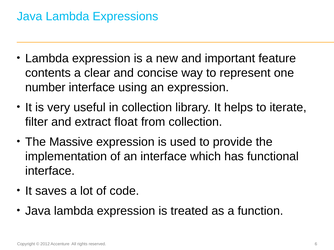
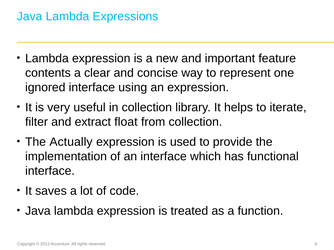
number: number -> ignored
Massive: Massive -> Actually
